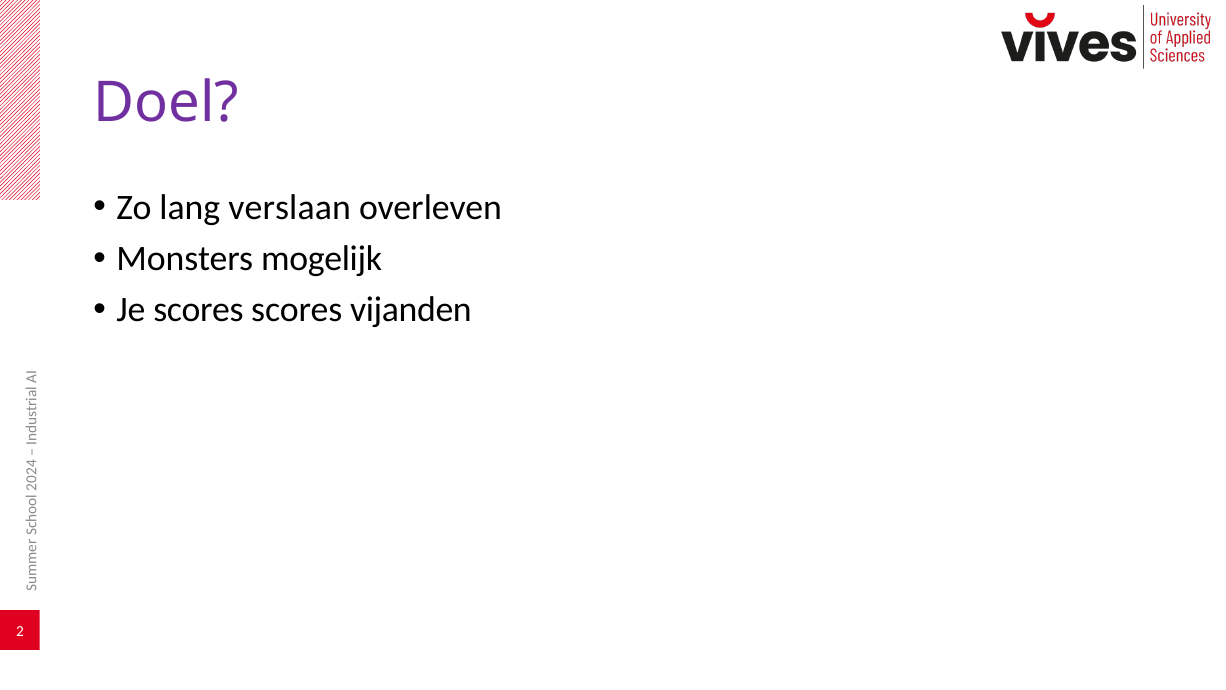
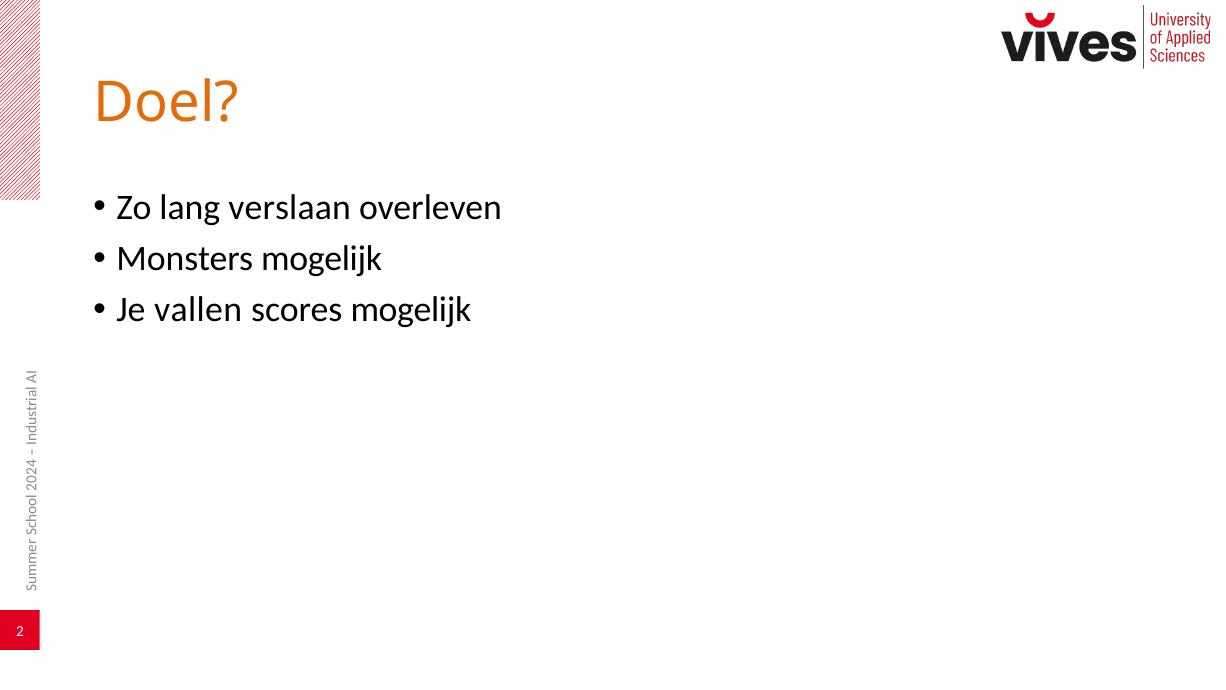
Doel colour: purple -> orange
Je scores: scores -> vallen
scores vijanden: vijanden -> mogelijk
